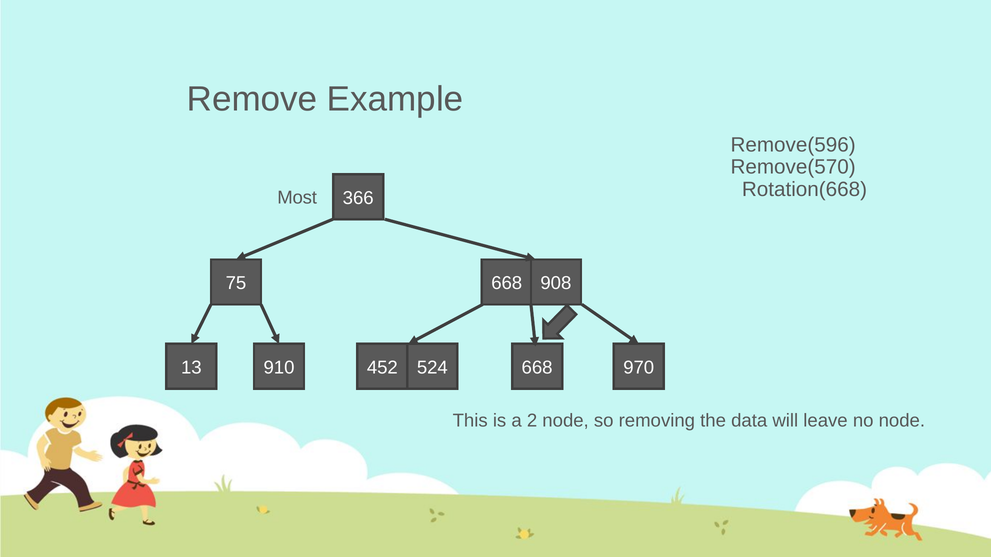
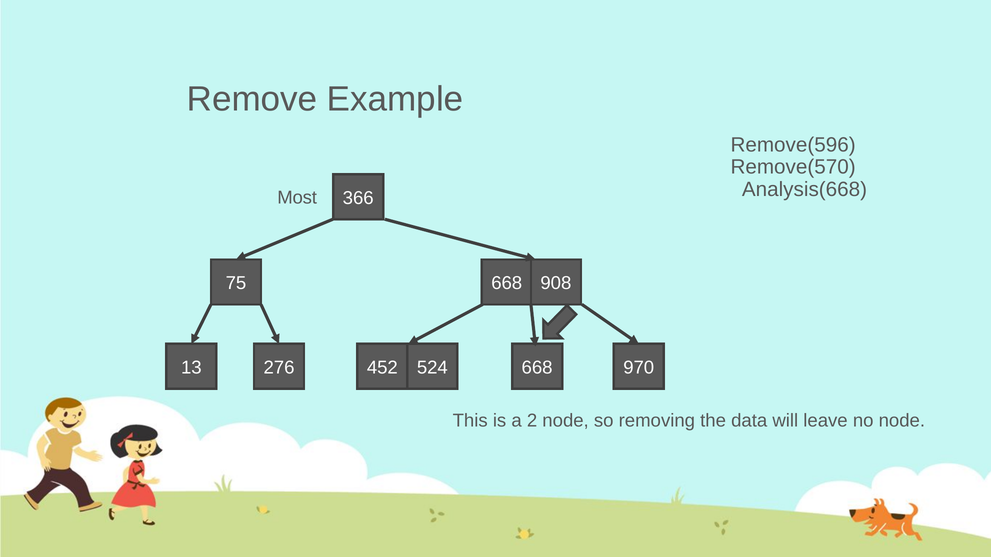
Rotation(668: Rotation(668 -> Analysis(668
910: 910 -> 276
